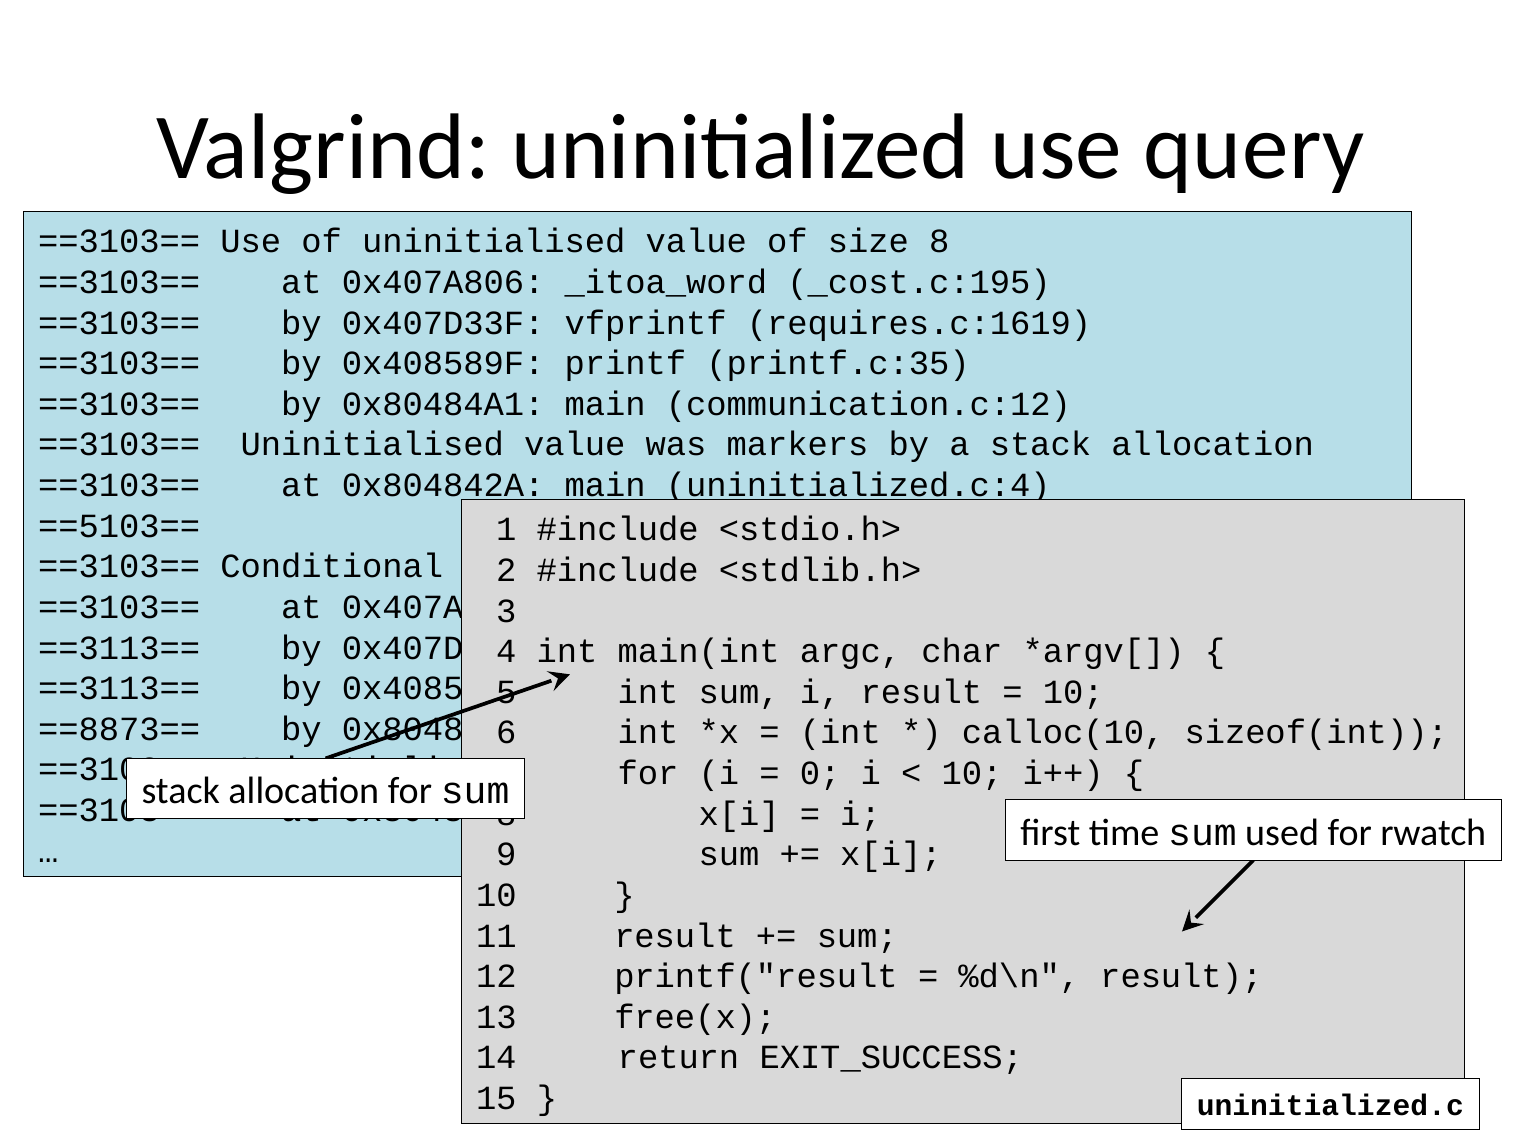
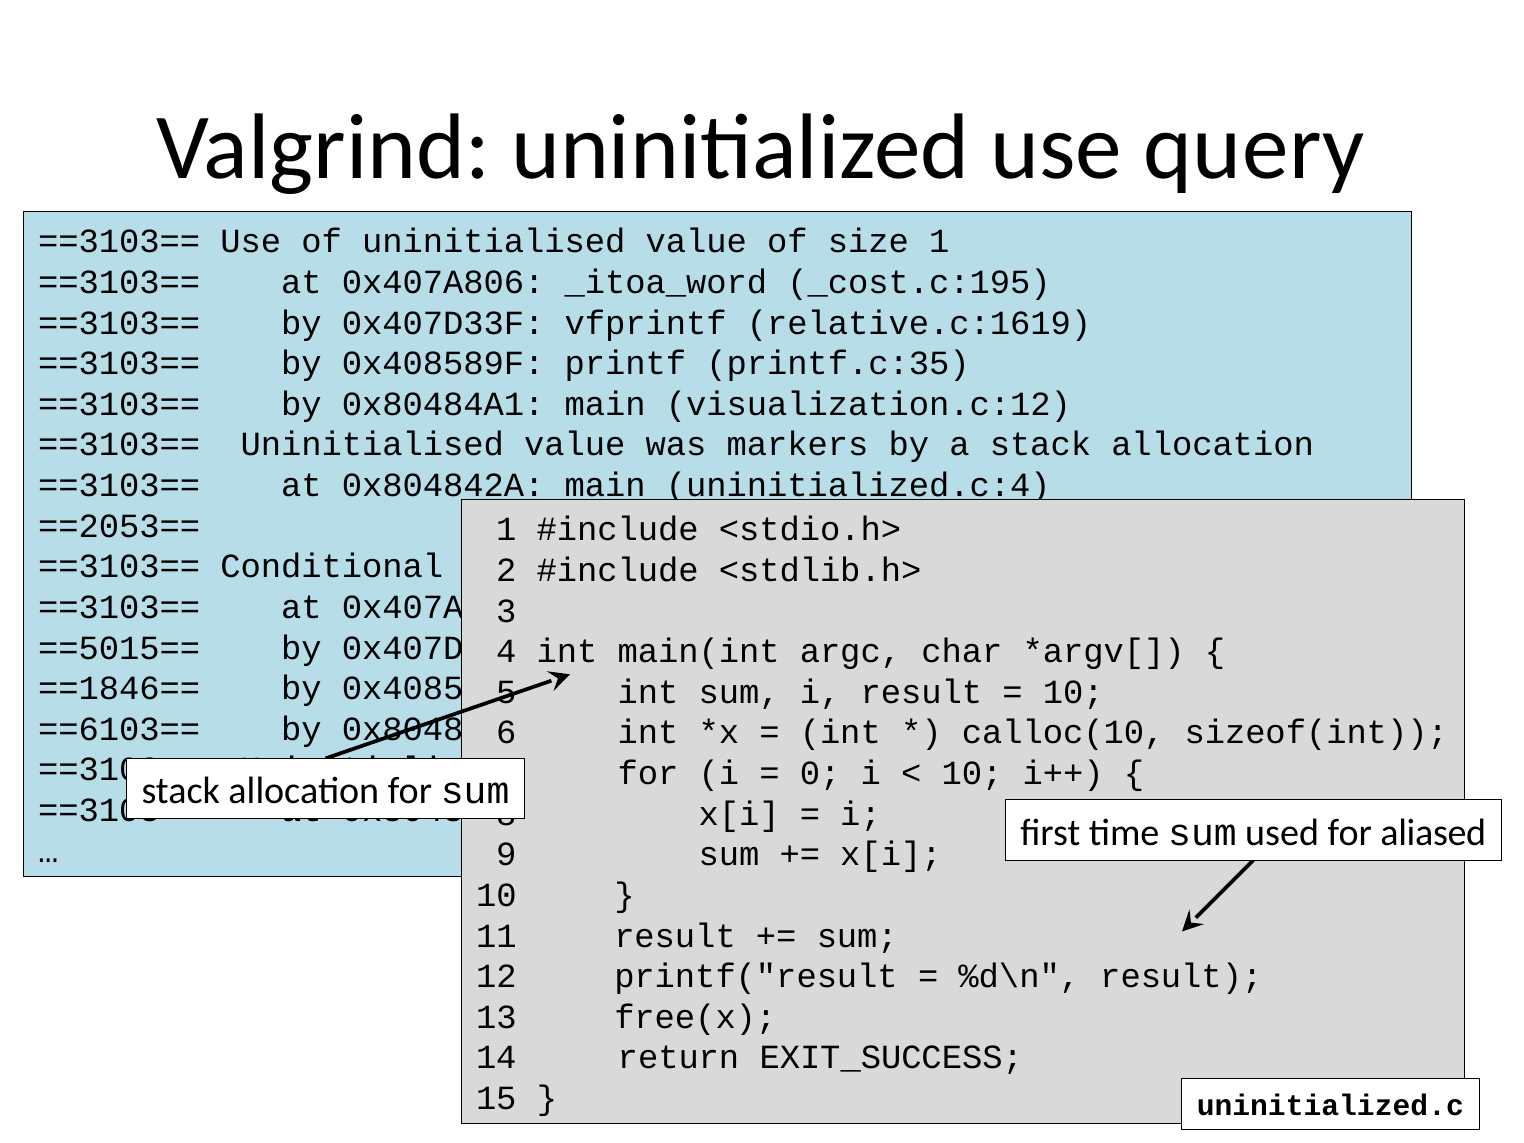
size 8: 8 -> 1
requires.c:1619: requires.c:1619 -> relative.c:1619
communication.c:12: communication.c:12 -> visualization.c:12
==5103==: ==5103== -> ==2053==
==3113== at (119, 648): ==3113== -> ==5015==
==3113== at (119, 688): ==3113== -> ==1846==
==8873==: ==8873== -> ==6103==
rwatch: rwatch -> aliased
